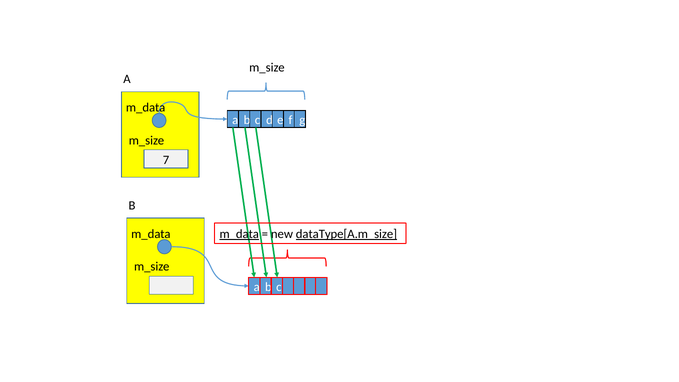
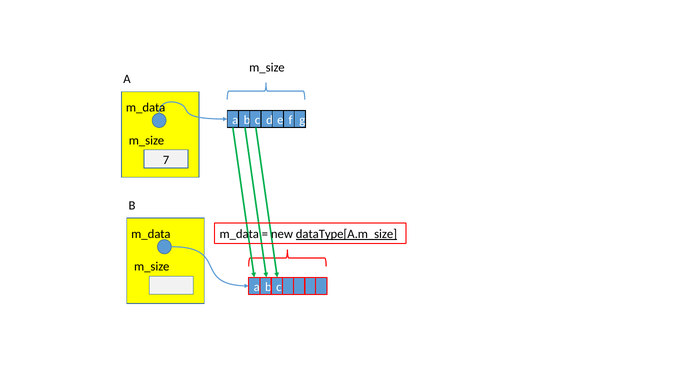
m_data at (239, 234) underline: present -> none
